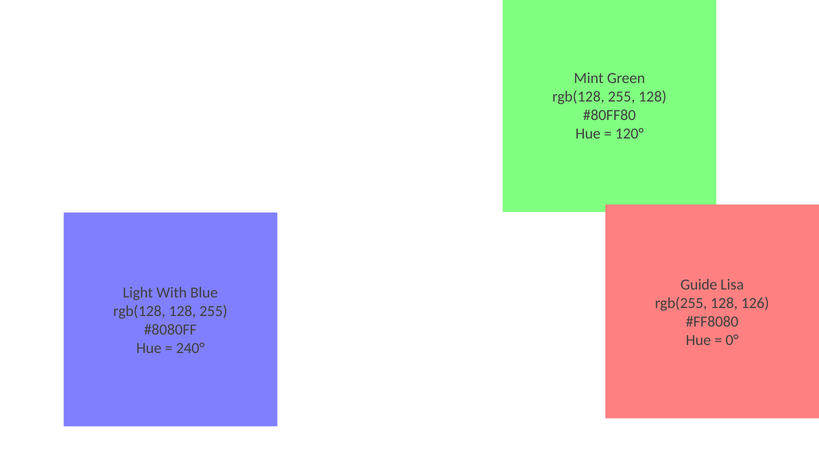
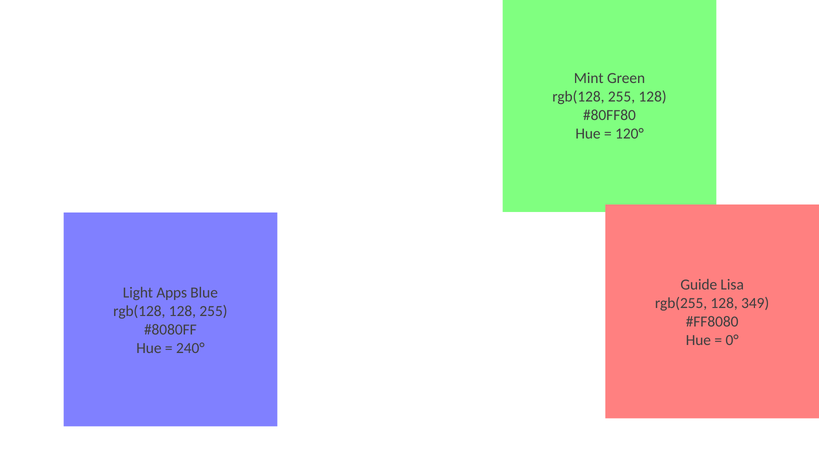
With: With -> Apps
126: 126 -> 349
